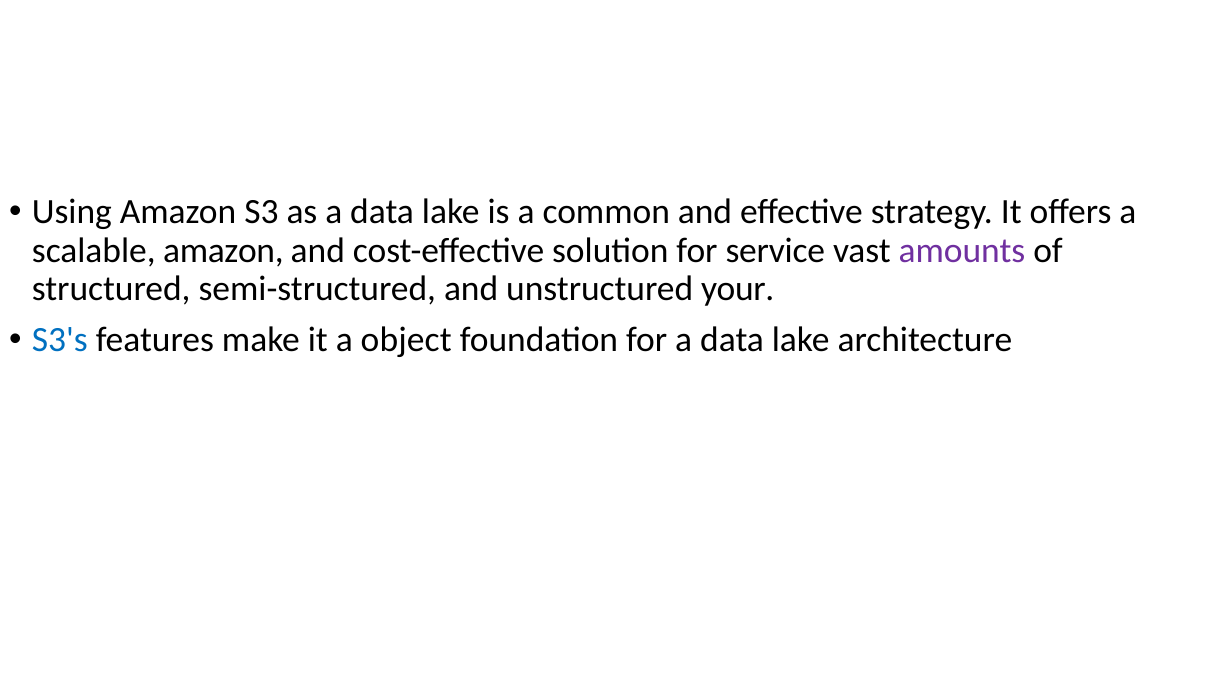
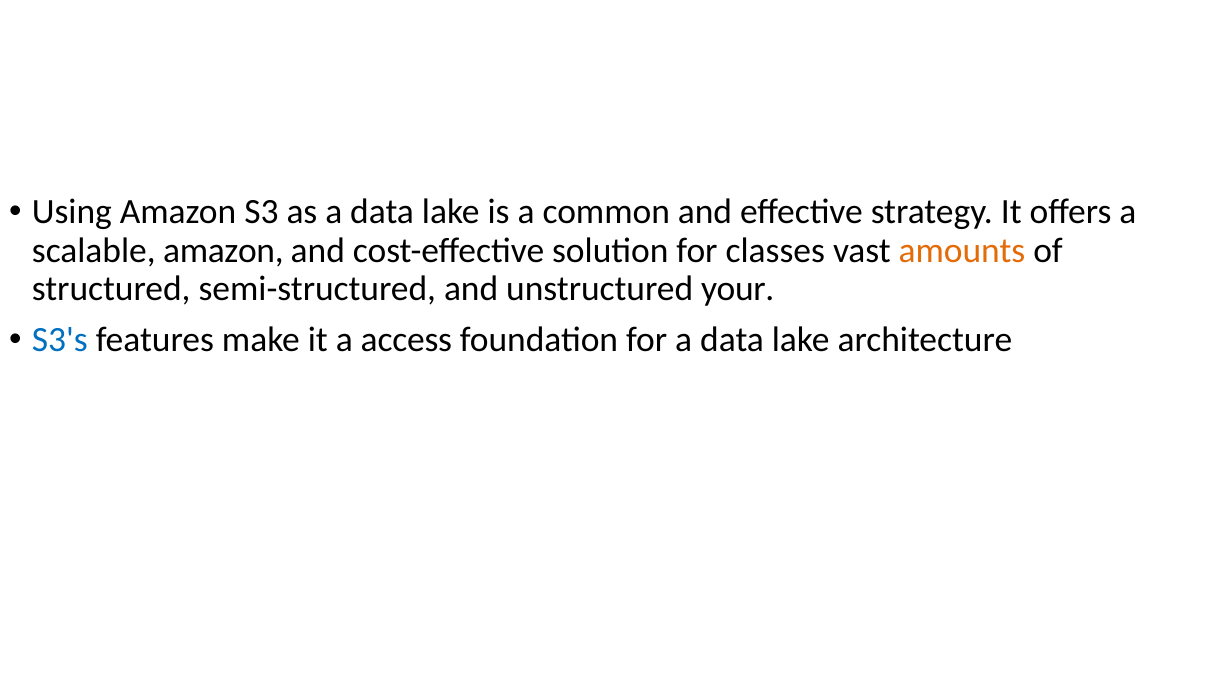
service: service -> classes
amounts colour: purple -> orange
object: object -> access
